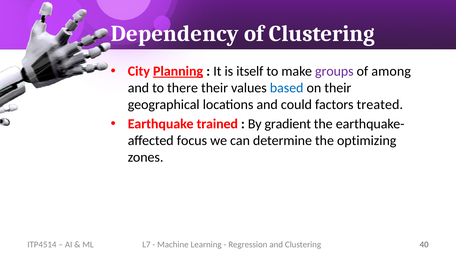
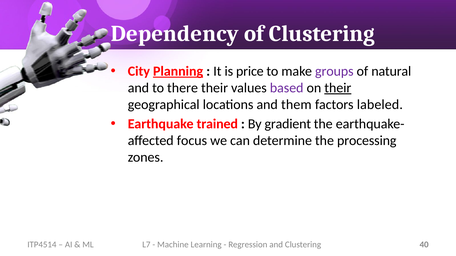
itself: itself -> price
among: among -> natural
based colour: blue -> purple
their at (338, 88) underline: none -> present
could: could -> them
treated: treated -> labeled
optimizing: optimizing -> processing
